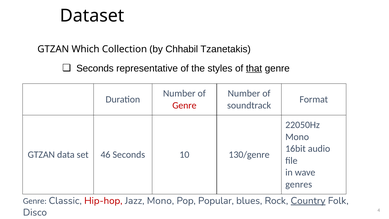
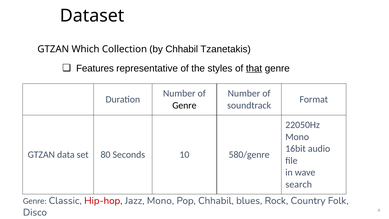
Seconds at (95, 68): Seconds -> Features
Genre at (184, 105) colour: red -> black
46: 46 -> 80
130/genre: 130/genre -> 580/genre
genres: genres -> search
Pop Popular: Popular -> Chhabil
Country underline: present -> none
